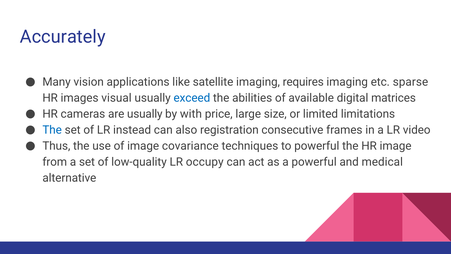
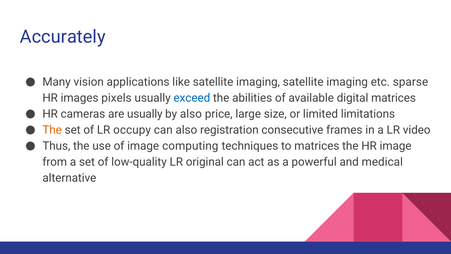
imaging requires: requires -> satellite
visual: visual -> pixels
by with: with -> also
The at (52, 130) colour: blue -> orange
instead: instead -> occupy
covariance: covariance -> computing
to powerful: powerful -> matrices
occupy: occupy -> original
